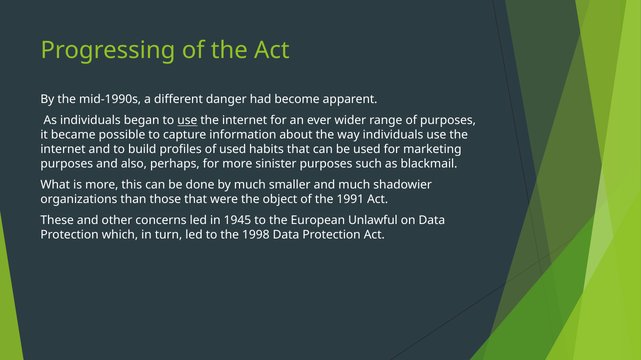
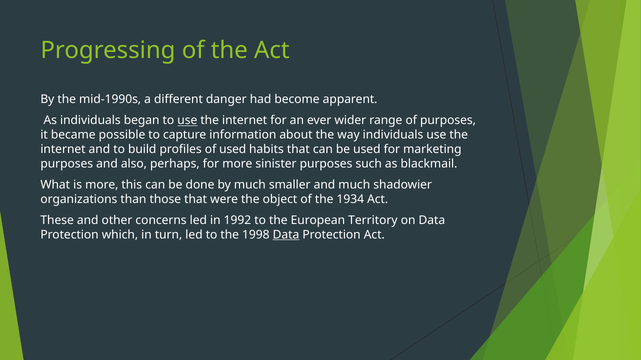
1991: 1991 -> 1934
1945: 1945 -> 1992
Unlawful: Unlawful -> Territory
Data at (286, 235) underline: none -> present
